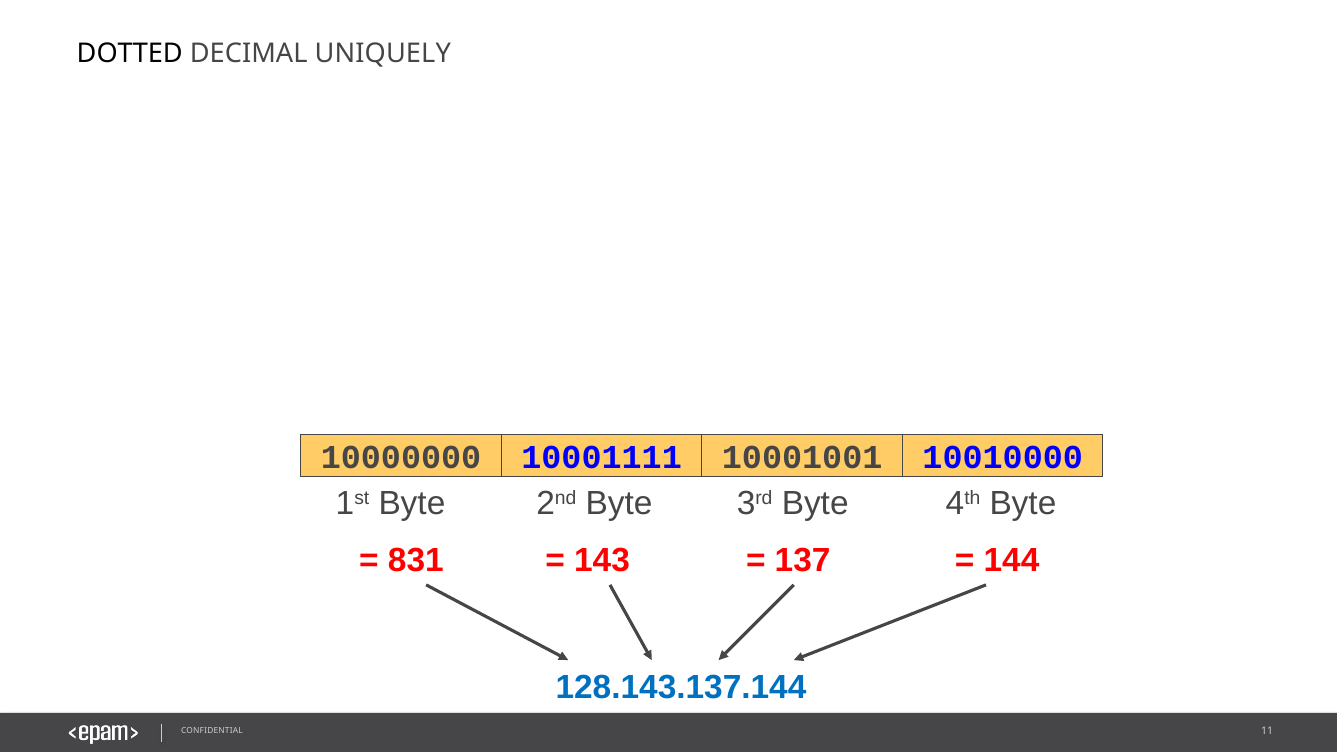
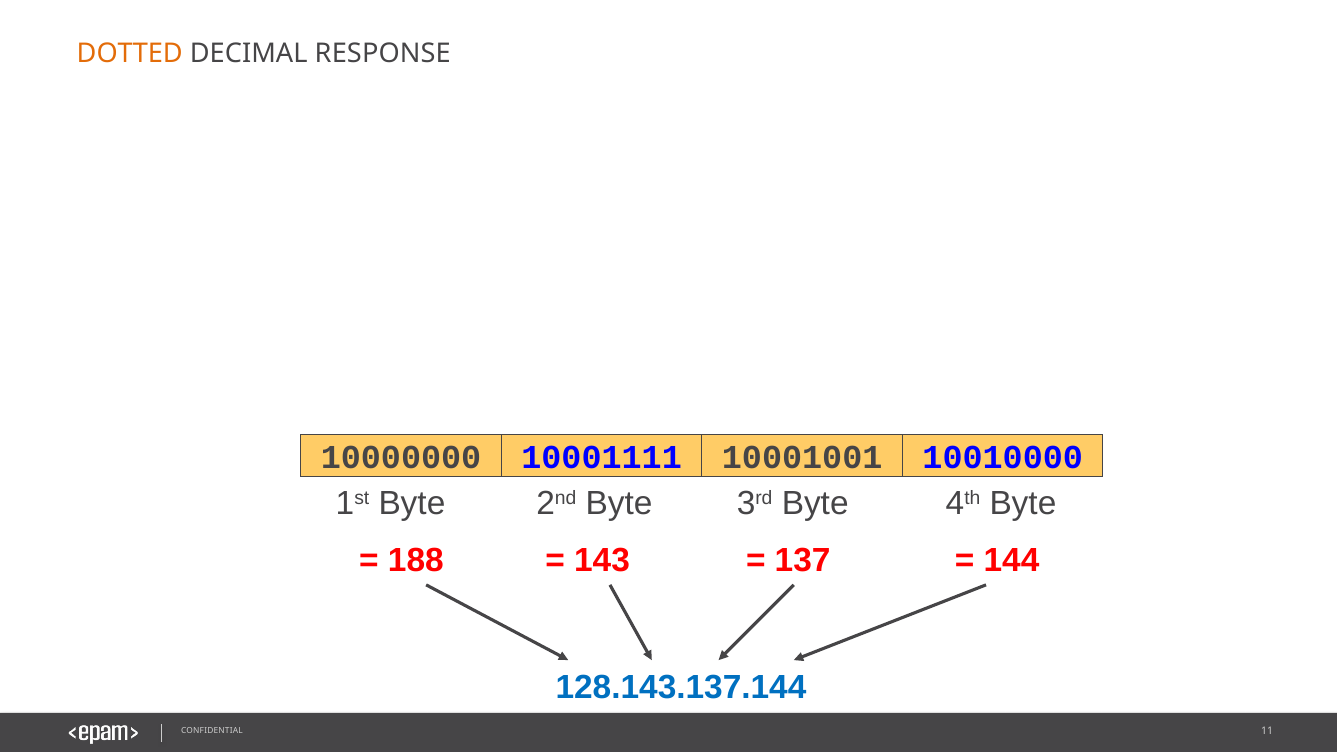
DOTTED at (130, 53) colour: black -> orange
UNIQUELY: UNIQUELY -> RESPONSE
831: 831 -> 188
